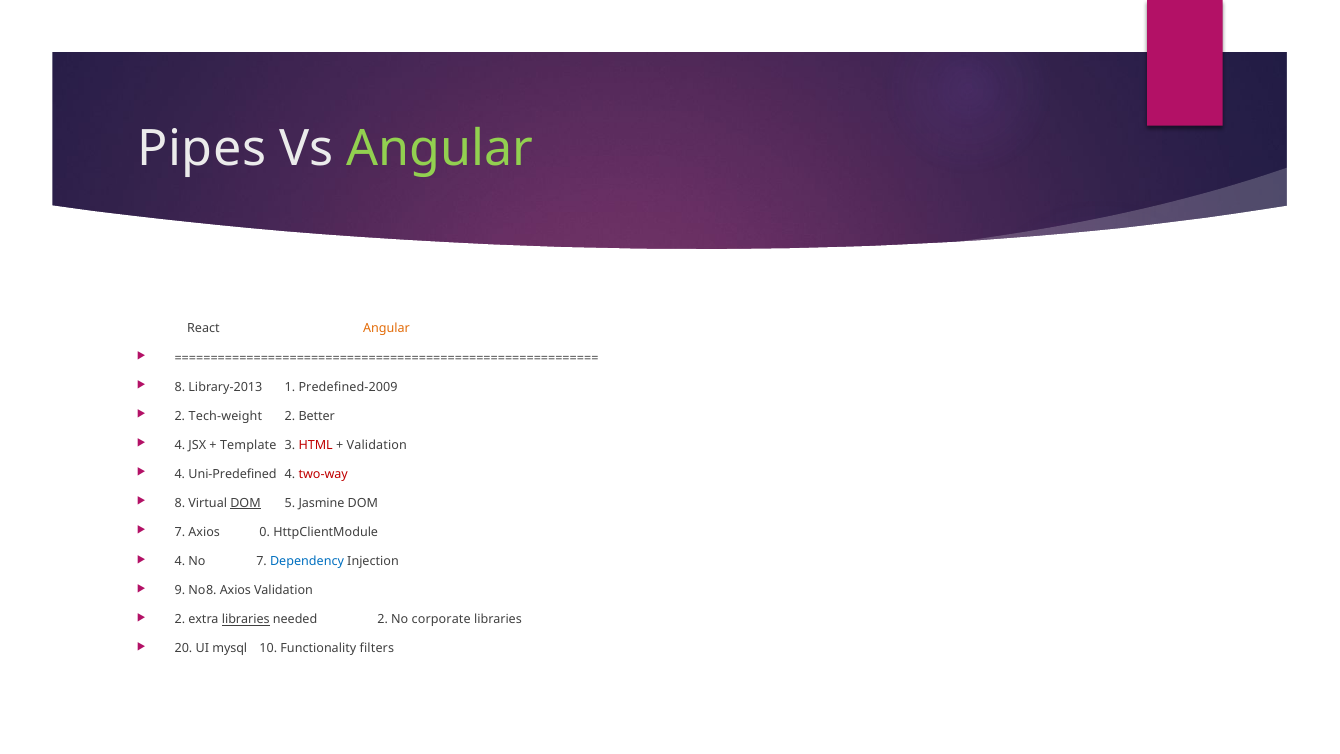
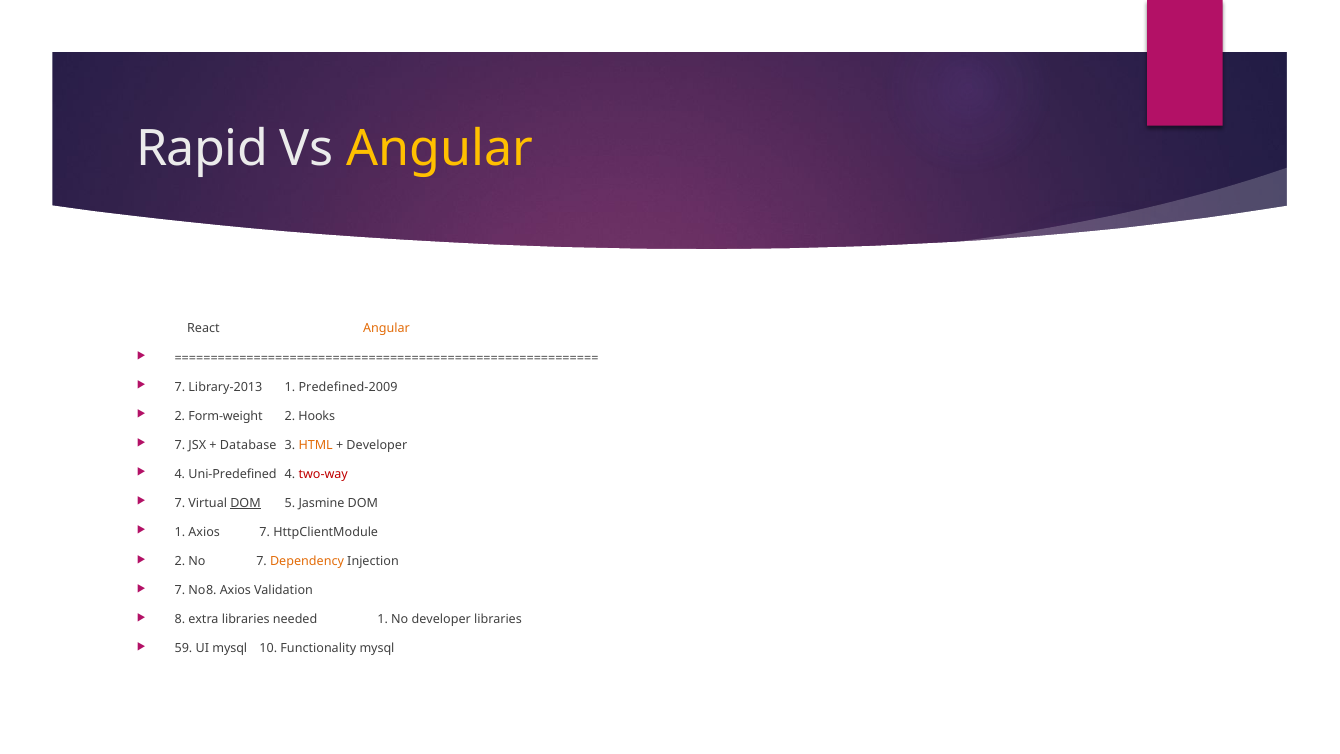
Pipes: Pipes -> Rapid
Angular at (440, 149) colour: light green -> yellow
8 at (180, 387): 8 -> 7
Tech-weight: Tech-weight -> Form-weight
Better: Better -> Hooks
4 at (180, 445): 4 -> 7
Template: Template -> Database
HTML colour: red -> orange
Validation at (377, 445): Validation -> Developer
8 at (180, 503): 8 -> 7
7 at (180, 532): 7 -> 1
Axios 0: 0 -> 7
4 at (180, 561): 4 -> 2
Dependency colour: blue -> orange
9 at (180, 590): 9 -> 7
2 at (180, 619): 2 -> 8
libraries at (246, 619) underline: present -> none
needed 2: 2 -> 1
No corporate: corporate -> developer
20: 20 -> 59
Functionality filters: filters -> mysql
